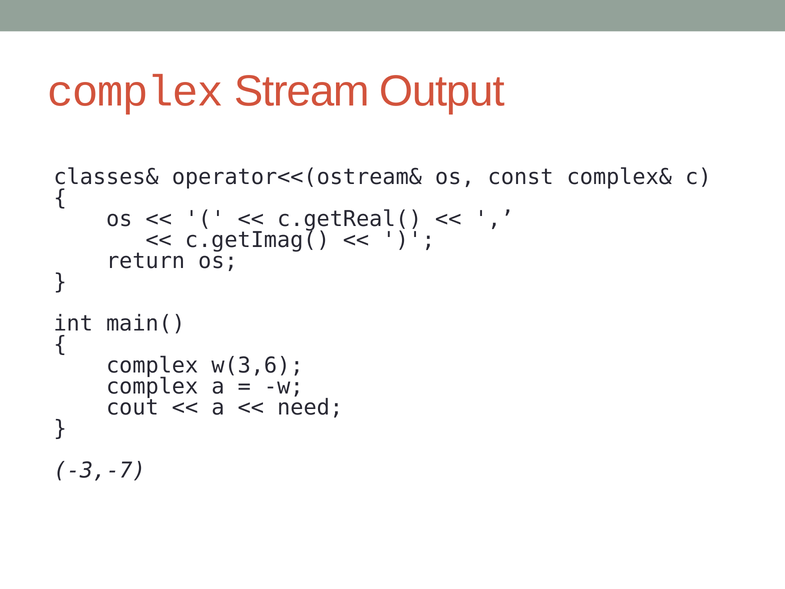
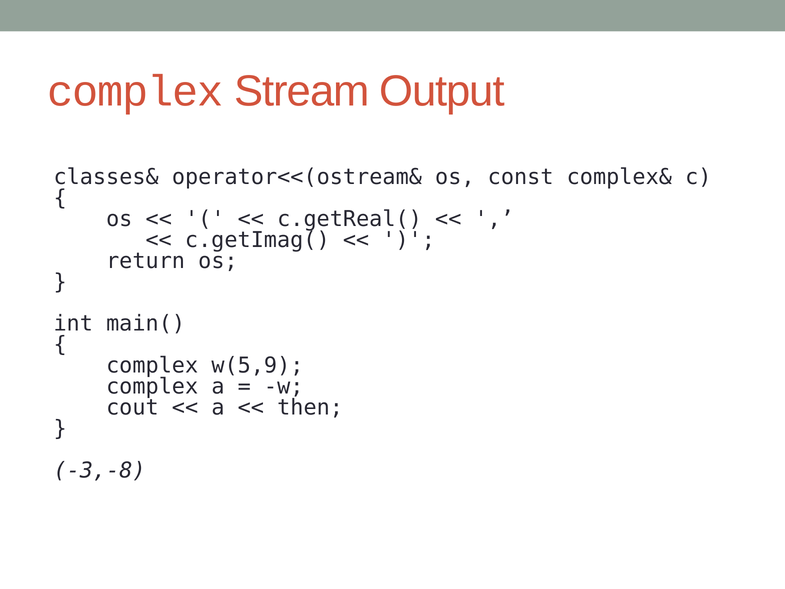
w(3,6: w(3,6 -> w(5,9
need: need -> then
-3,-7: -3,-7 -> -3,-8
